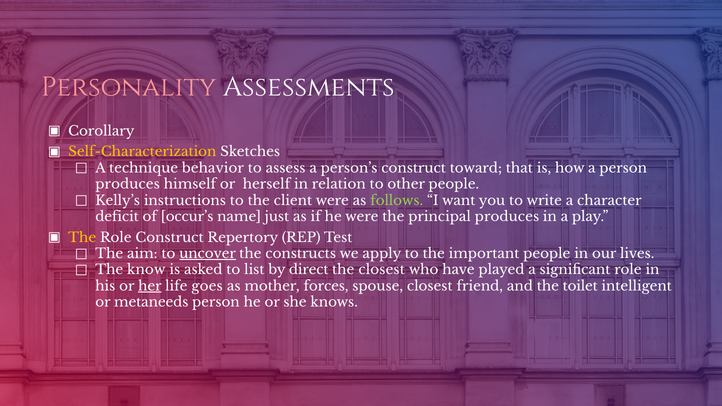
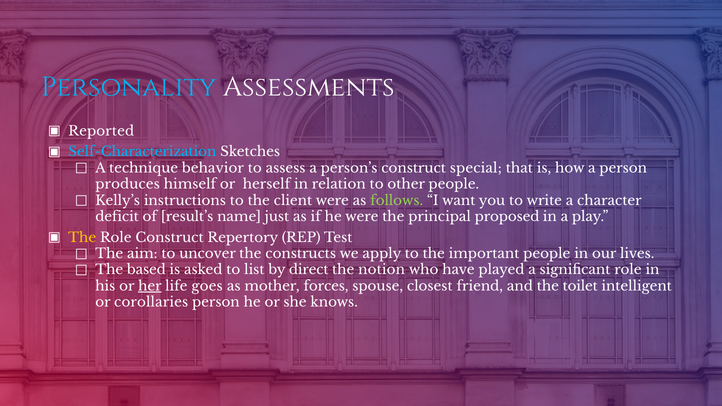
Personality colour: pink -> light blue
Corollary: Corollary -> Reported
Self-Characterization colour: yellow -> light blue
toward: toward -> special
occur’s: occur’s -> result’s
principal produces: produces -> proposed
uncover underline: present -> none
know: know -> based
the closest: closest -> notion
metaneeds: metaneeds -> corollaries
